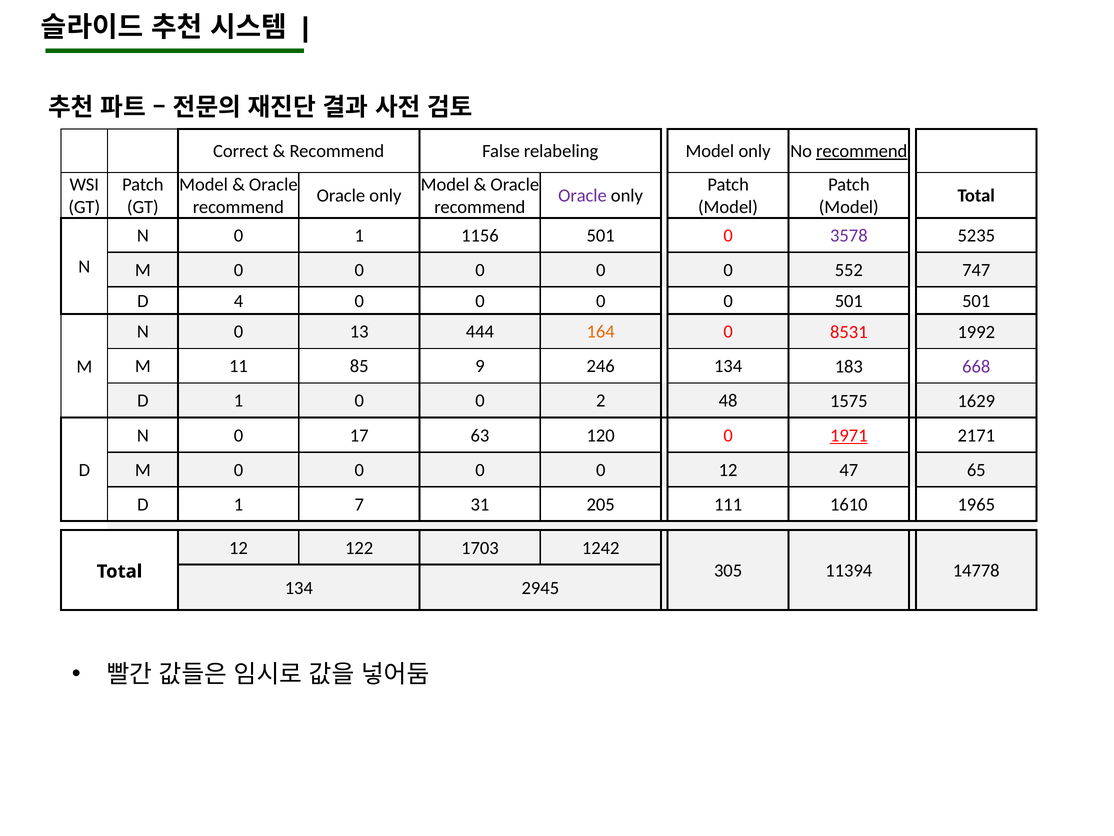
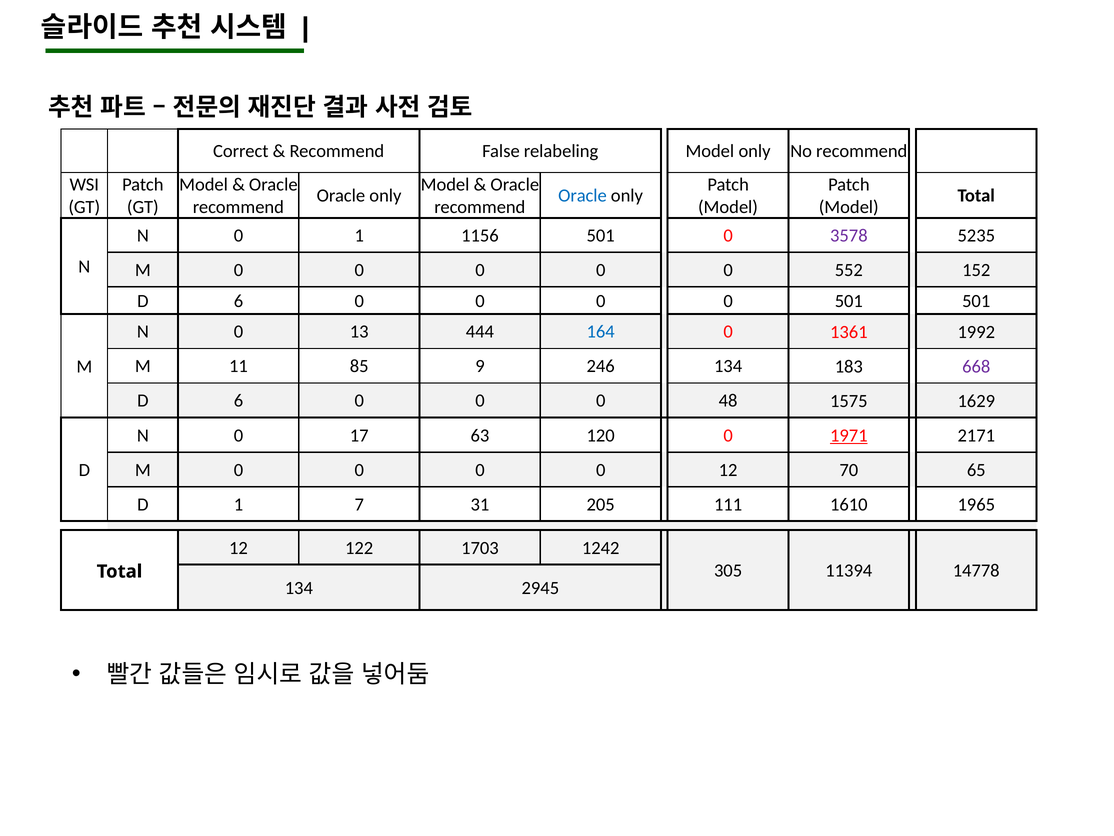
recommend at (862, 151) underline: present -> none
Oracle at (582, 196) colour: purple -> blue
747: 747 -> 152
4 at (239, 301): 4 -> 6
164 colour: orange -> blue
8531: 8531 -> 1361
1 at (239, 401): 1 -> 6
2 at (601, 401): 2 -> 0
47: 47 -> 70
